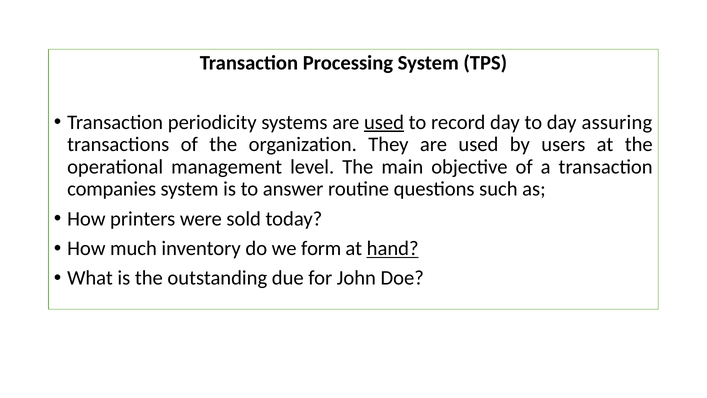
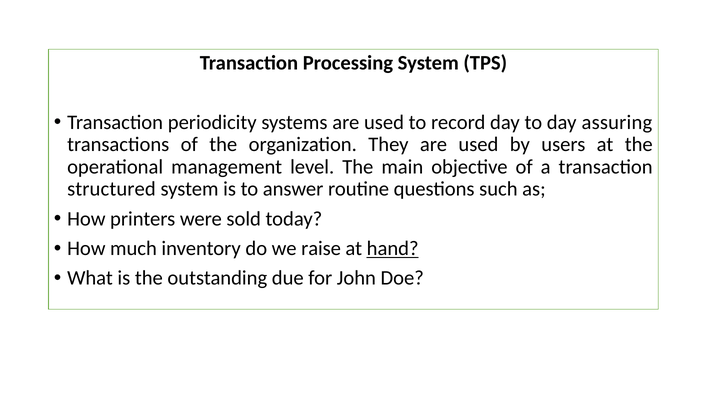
used at (384, 122) underline: present -> none
companies: companies -> structured
form: form -> raise
